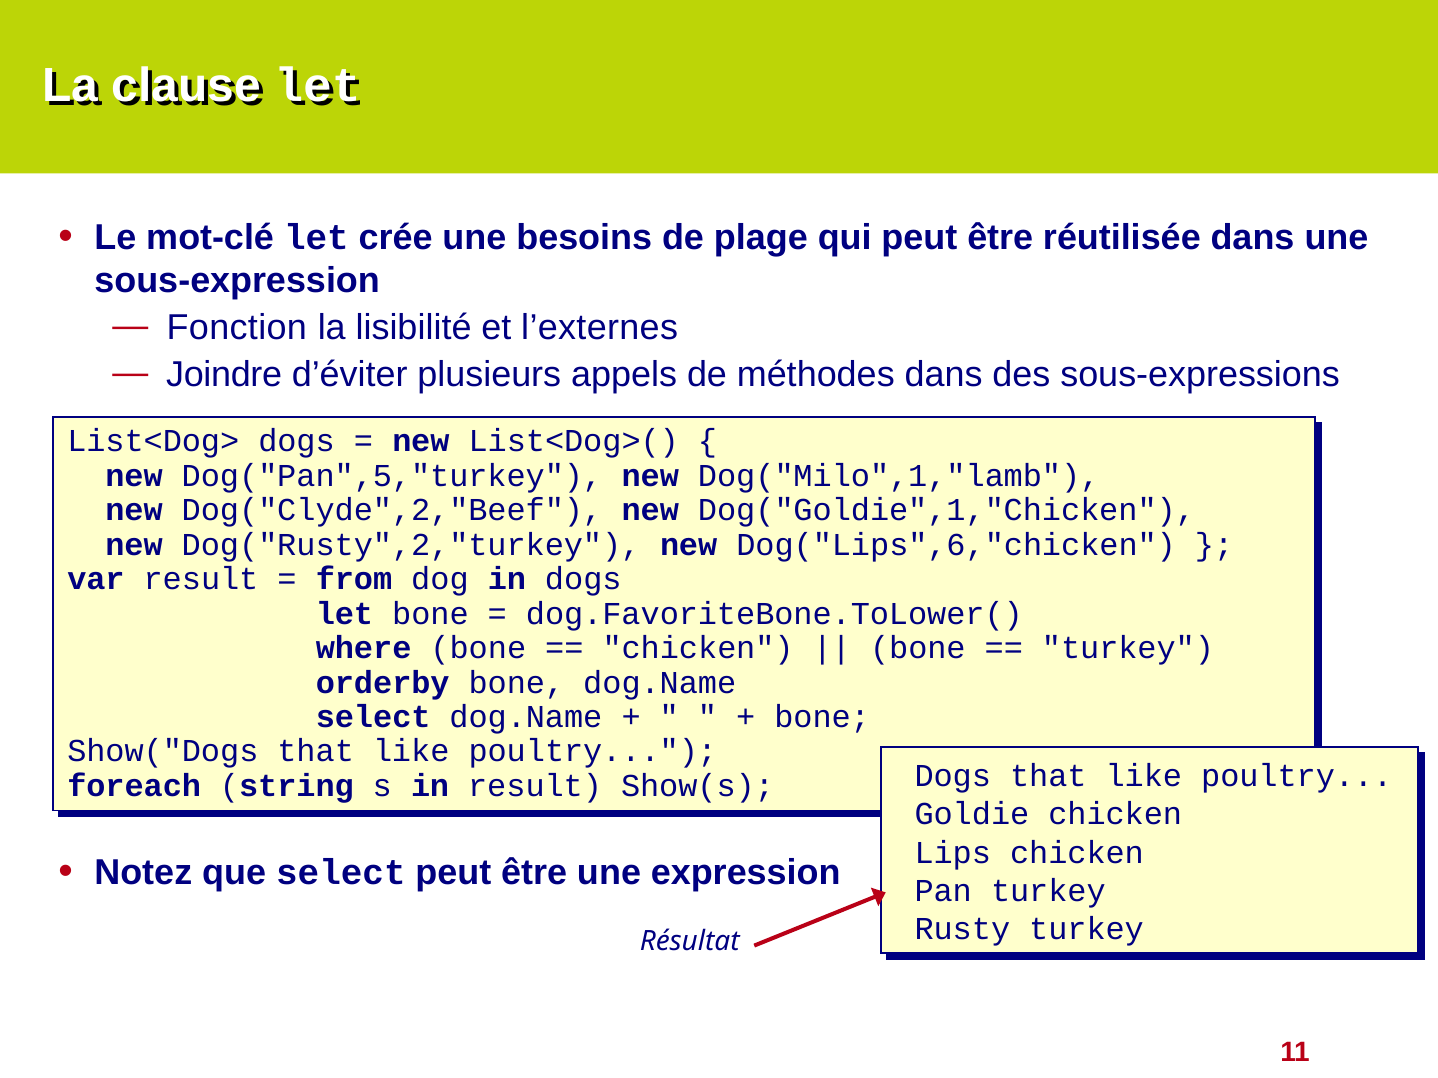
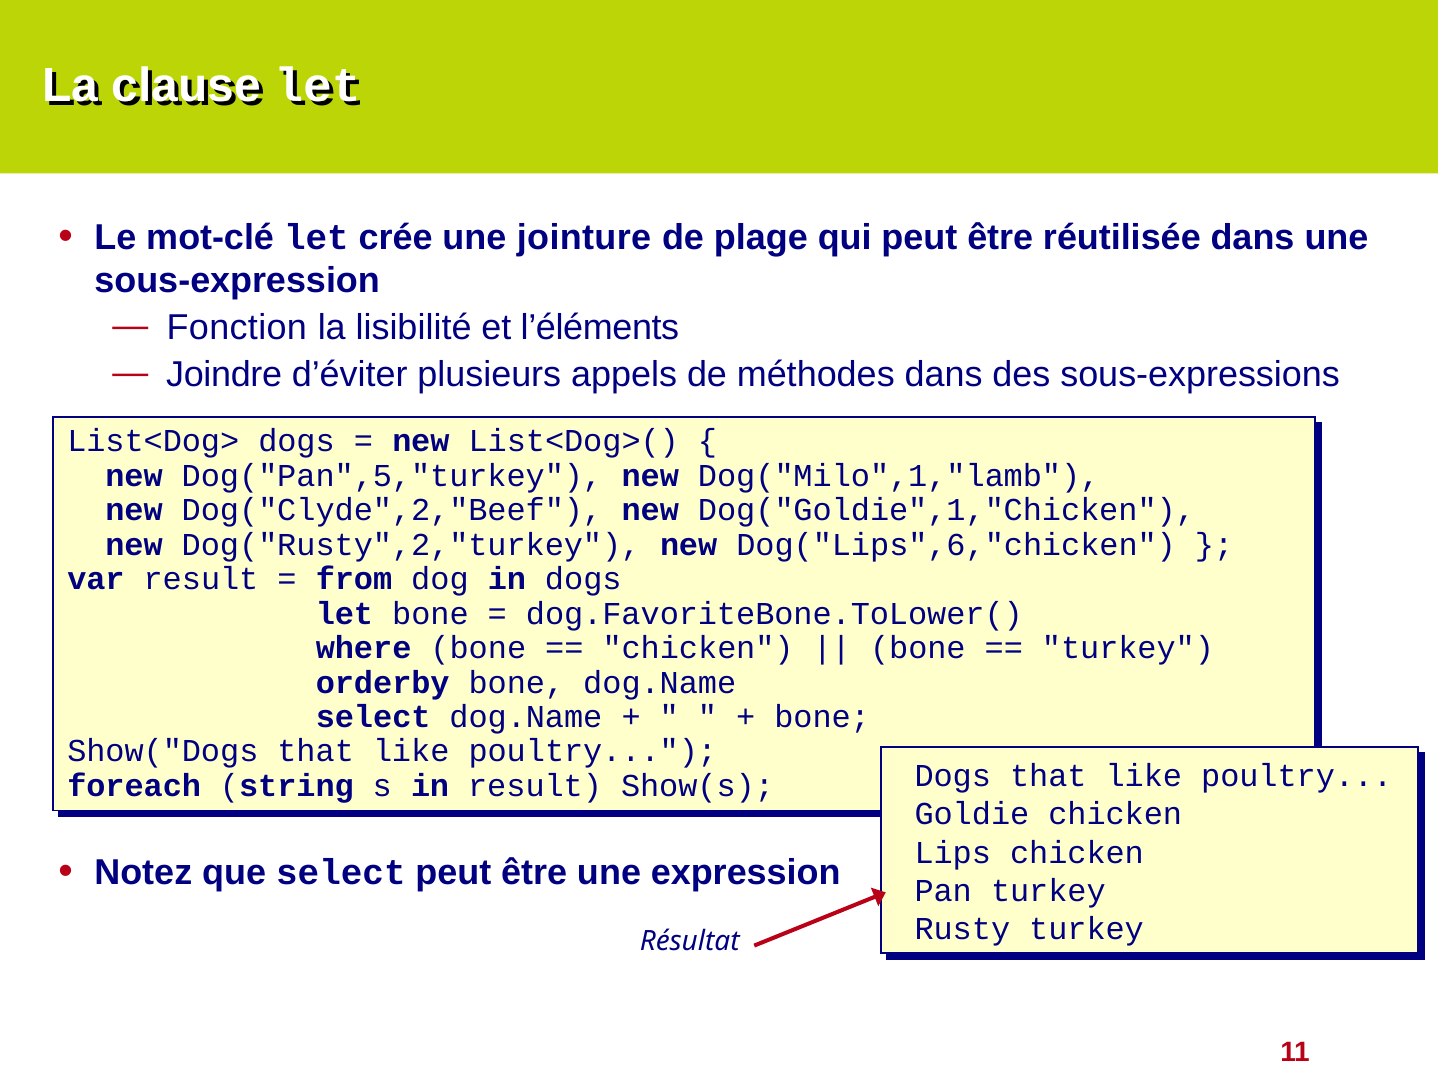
besoins: besoins -> jointure
l’externes: l’externes -> l’éléments
